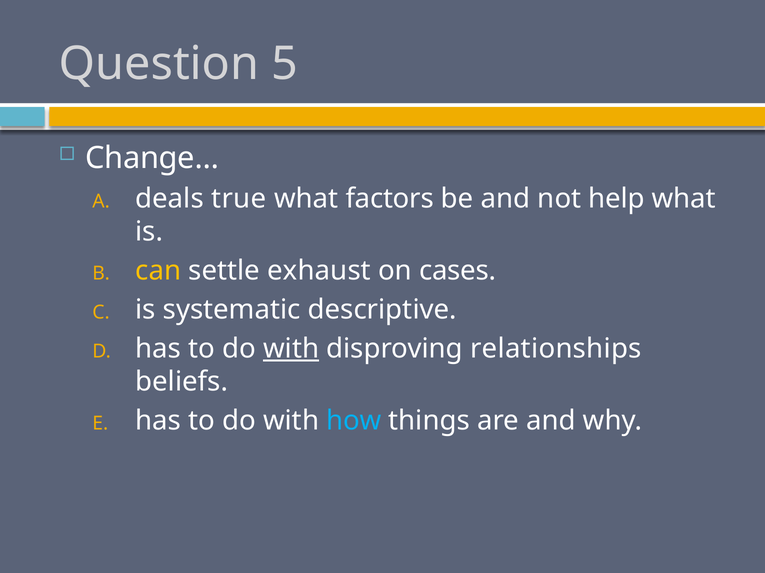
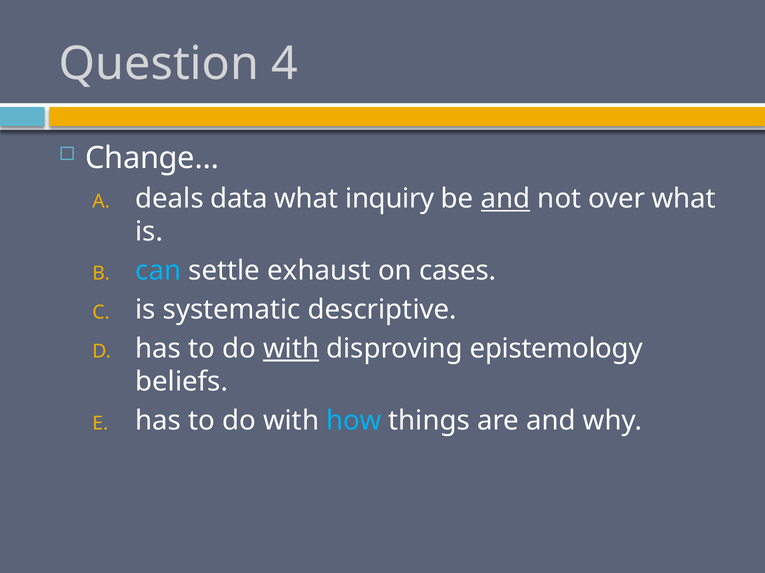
5: 5 -> 4
true: true -> data
factors: factors -> inquiry
and at (506, 199) underline: none -> present
help: help -> over
can colour: yellow -> light blue
relationships: relationships -> epistemology
